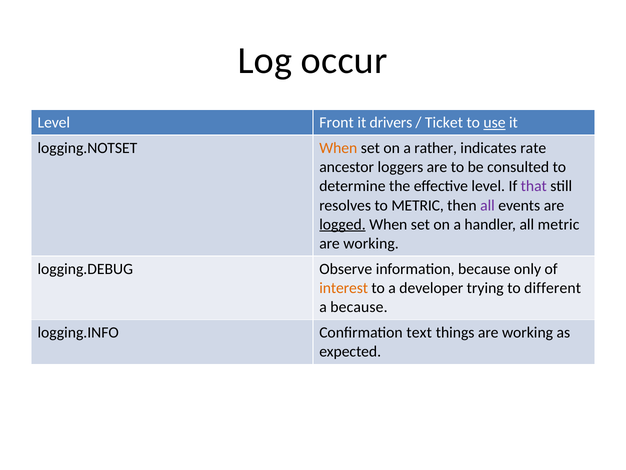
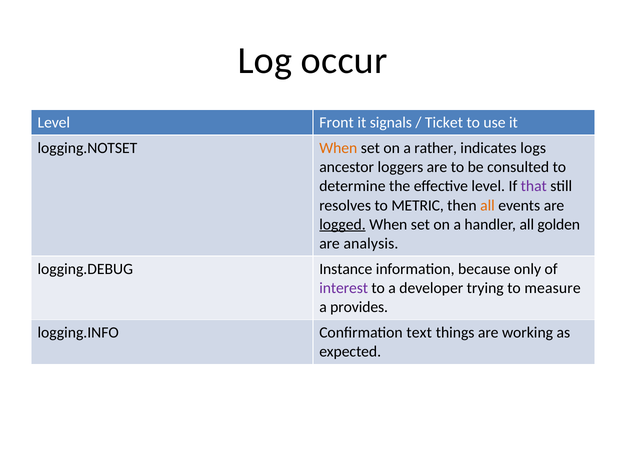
drivers: drivers -> signals
use underline: present -> none
rate: rate -> logs
all at (487, 205) colour: purple -> orange
all metric: metric -> golden
working at (371, 243): working -> analysis
Observe: Observe -> Instance
interest colour: orange -> purple
different: different -> measure
a because: because -> provides
